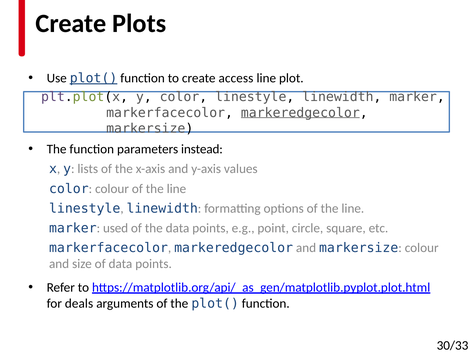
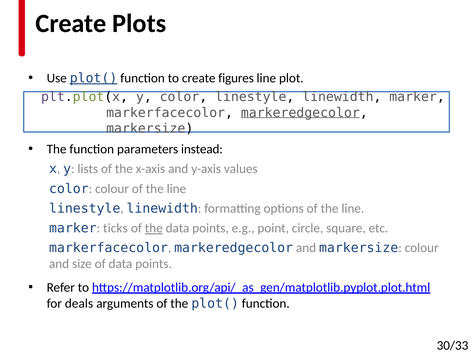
access: access -> figures
used: used -> ticks
the at (154, 228) underline: none -> present
